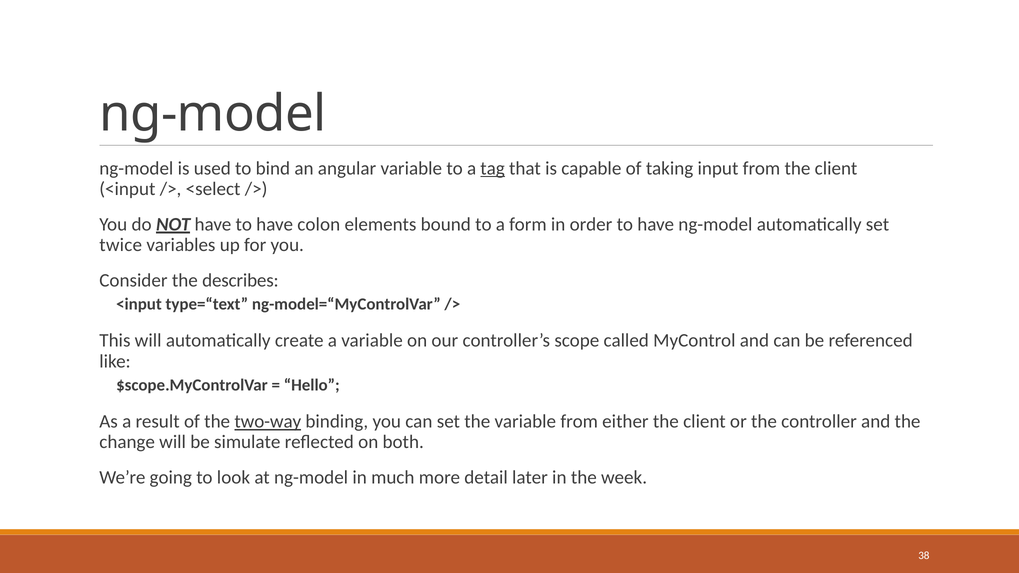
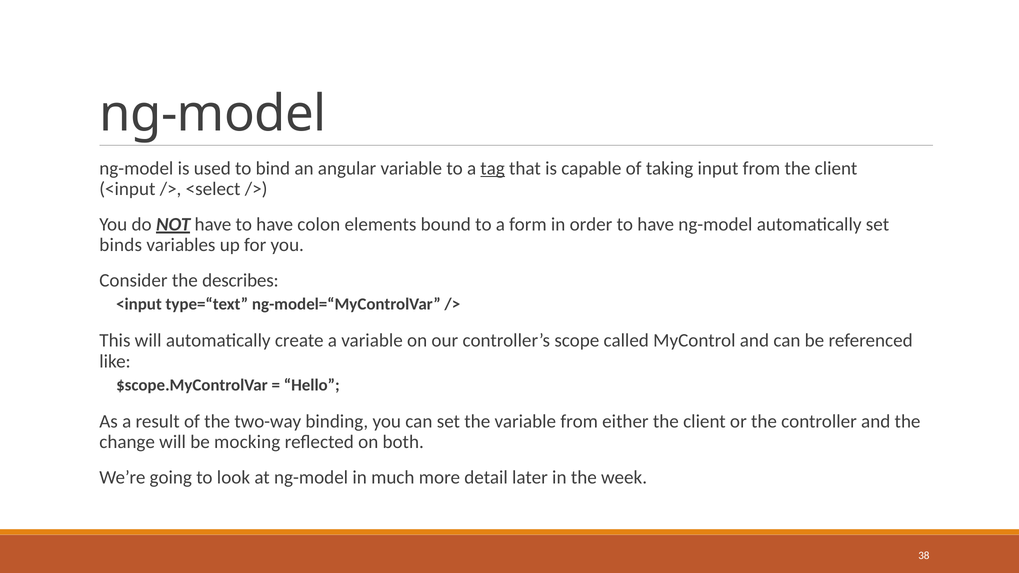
twice: twice -> binds
two-way underline: present -> none
simulate: simulate -> mocking
